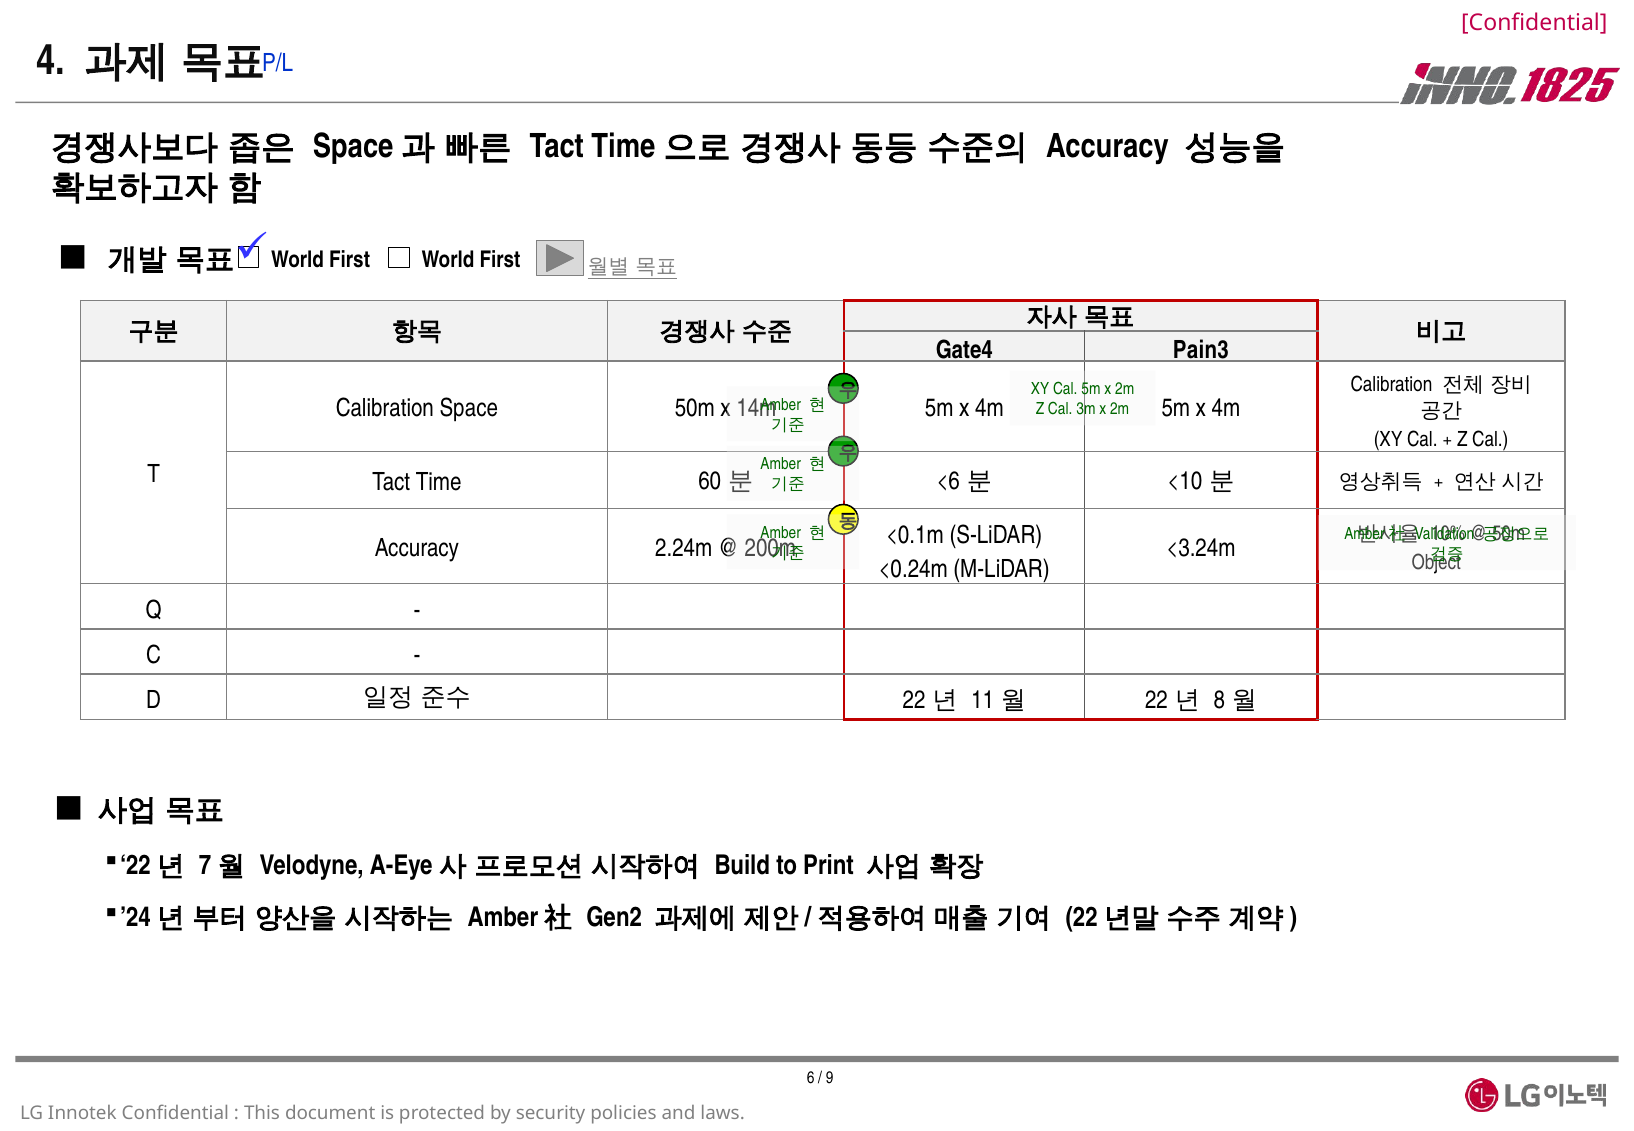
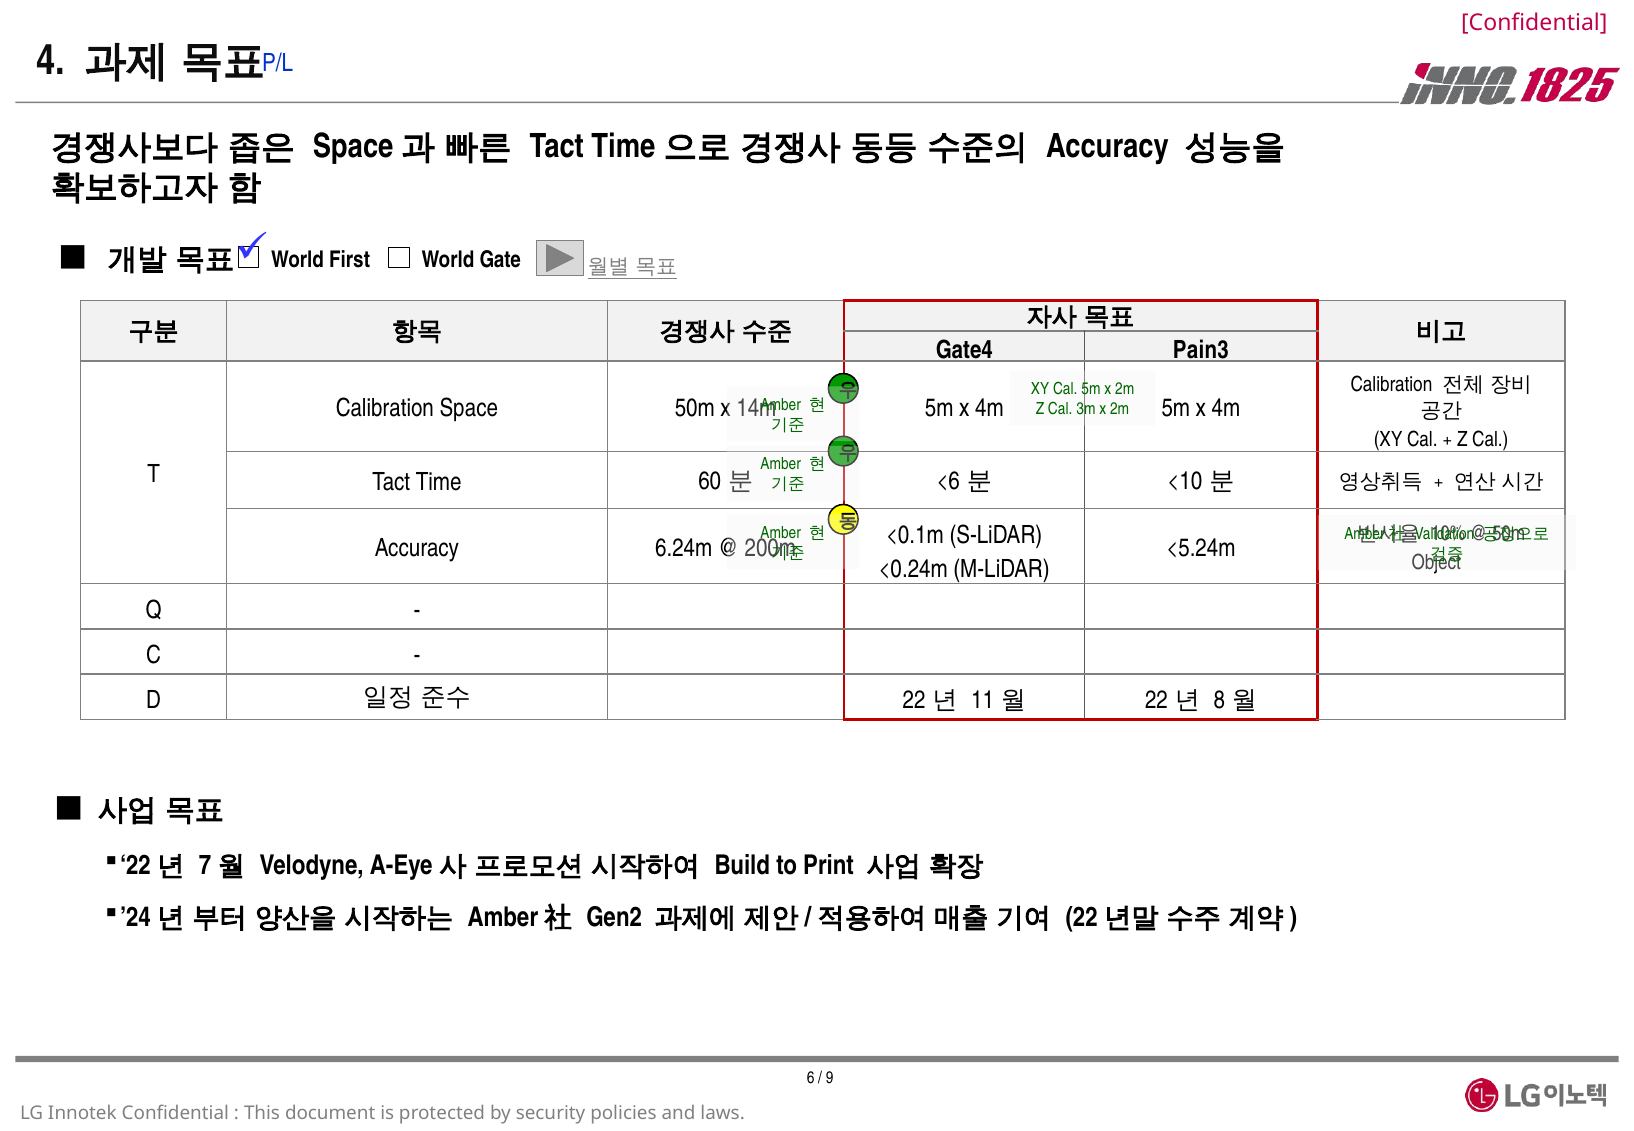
First World First: First -> Gate
2.24m: 2.24m -> 6.24m
<3.24m: <3.24m -> <5.24m
